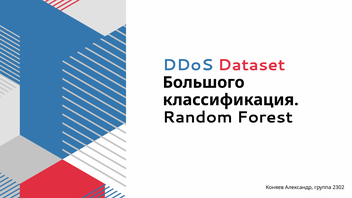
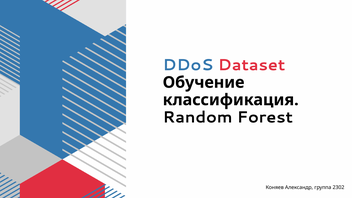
Большого: Большого -> Обучение
